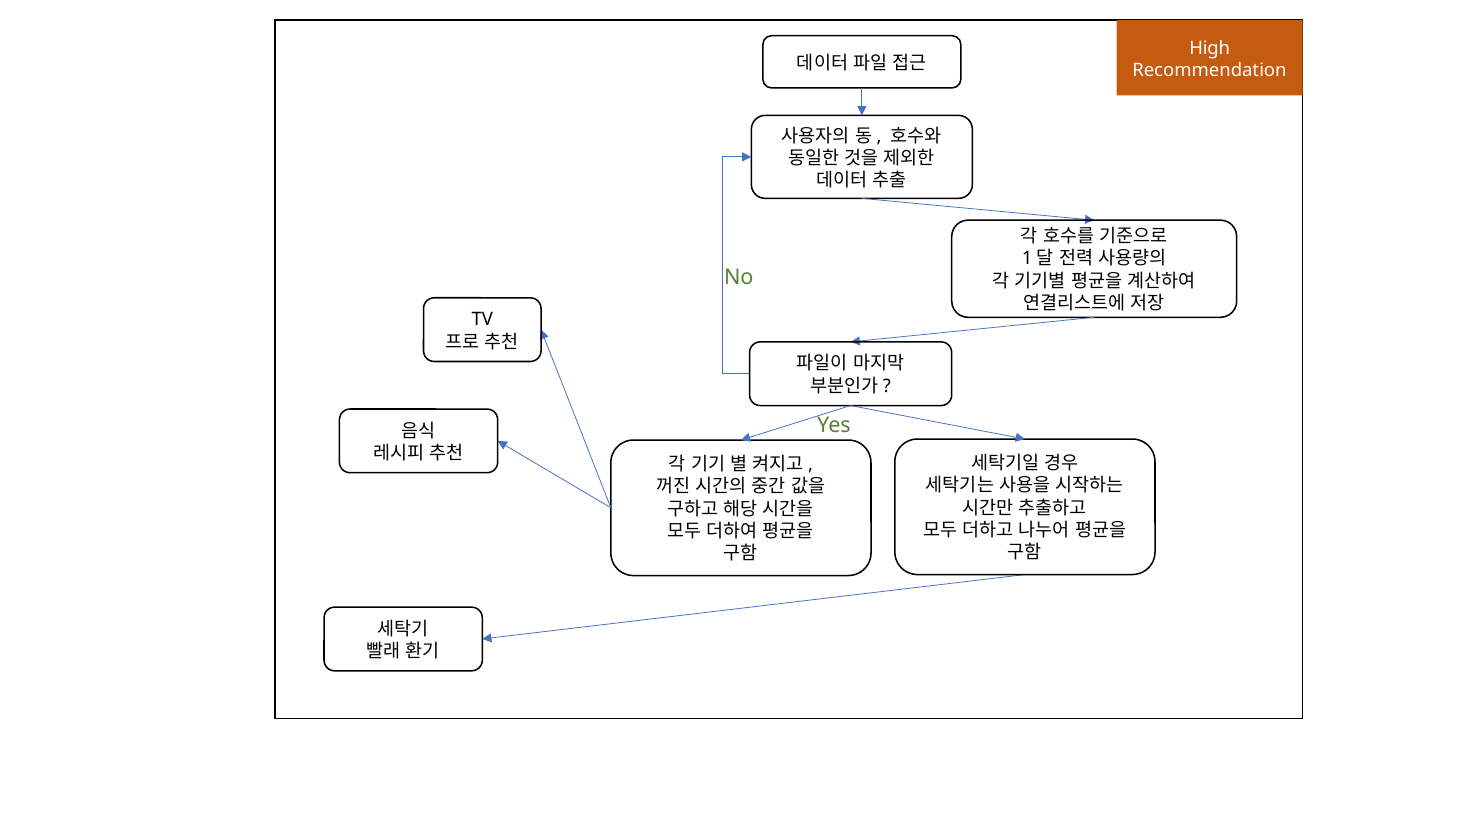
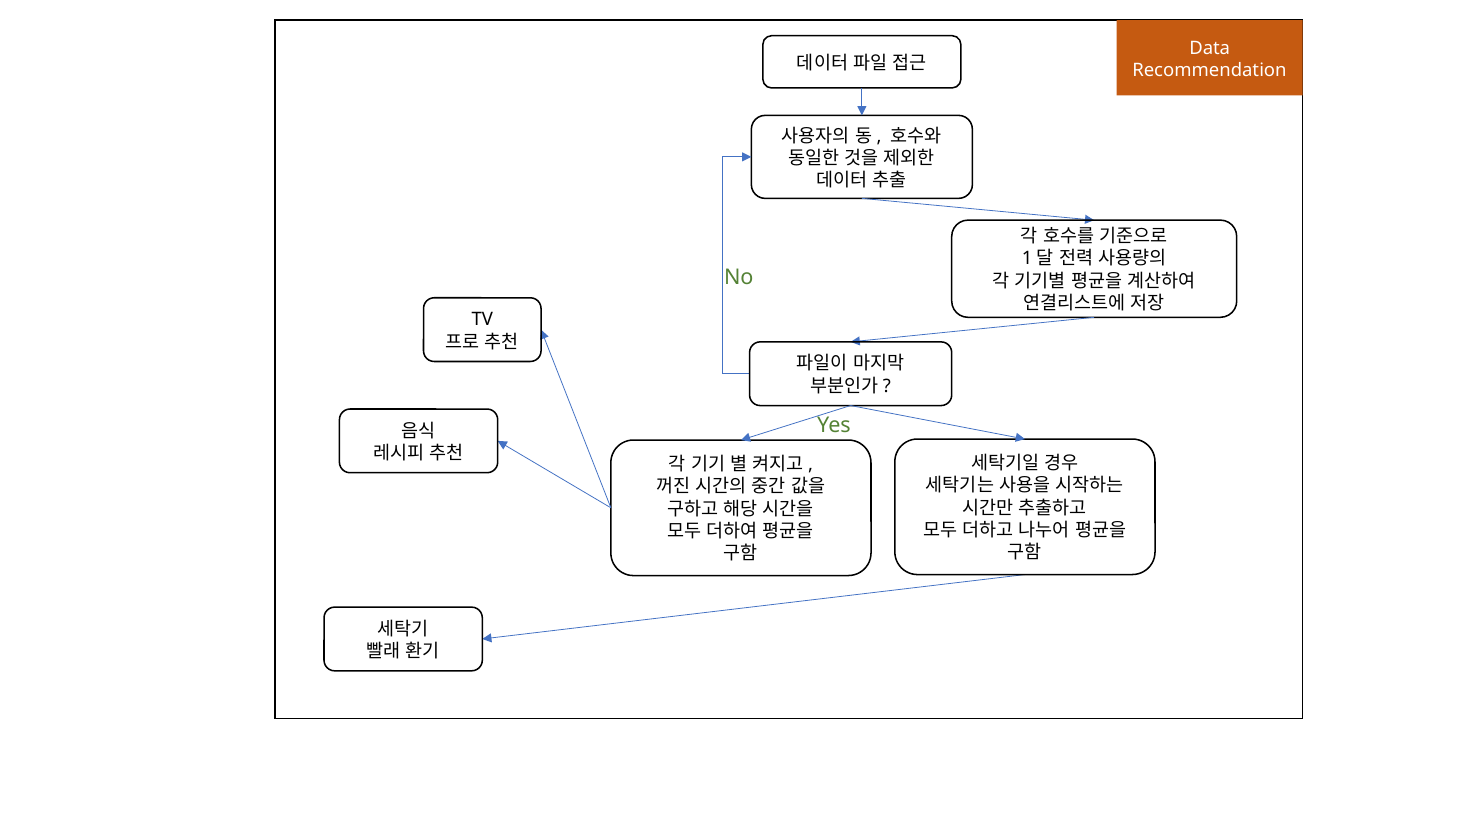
High: High -> Data
